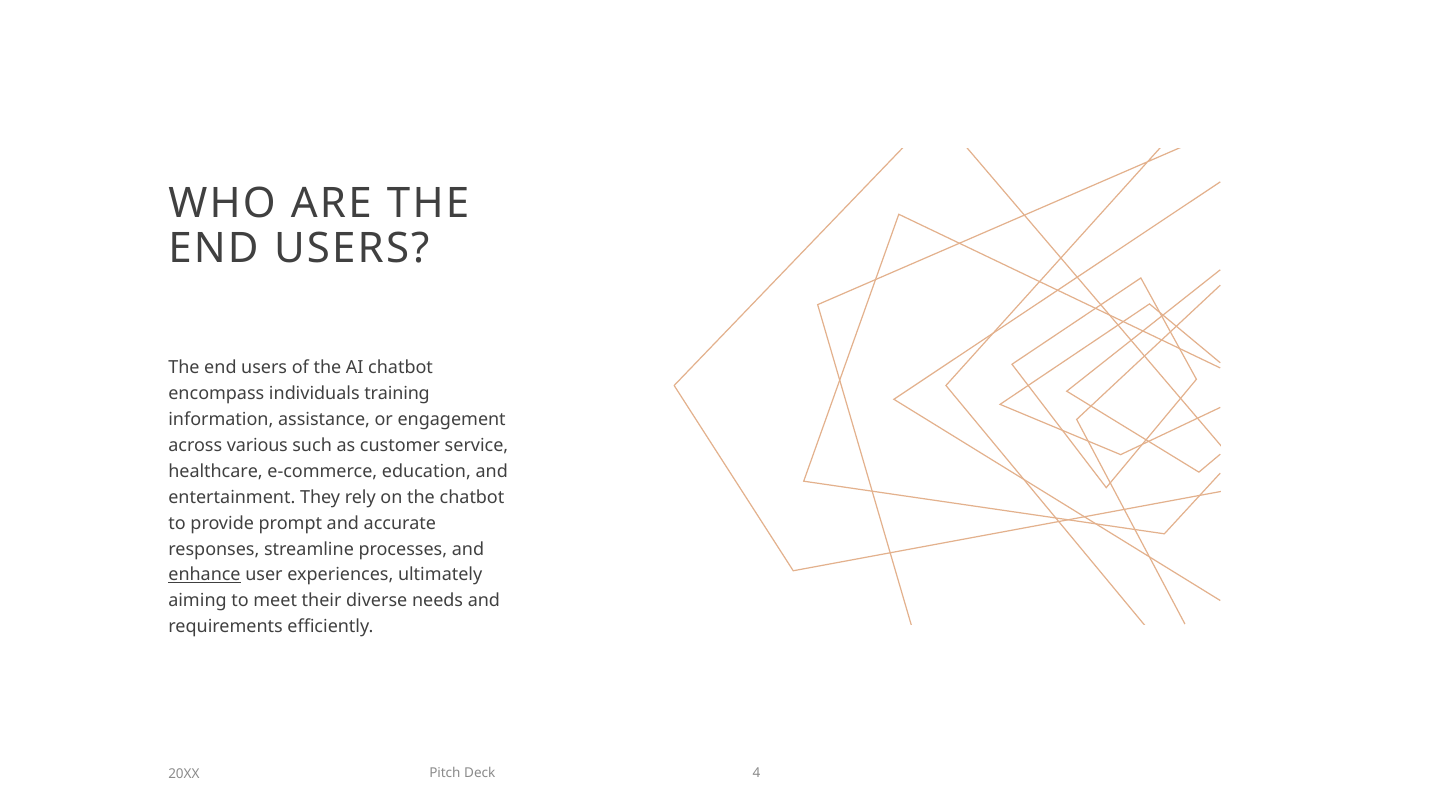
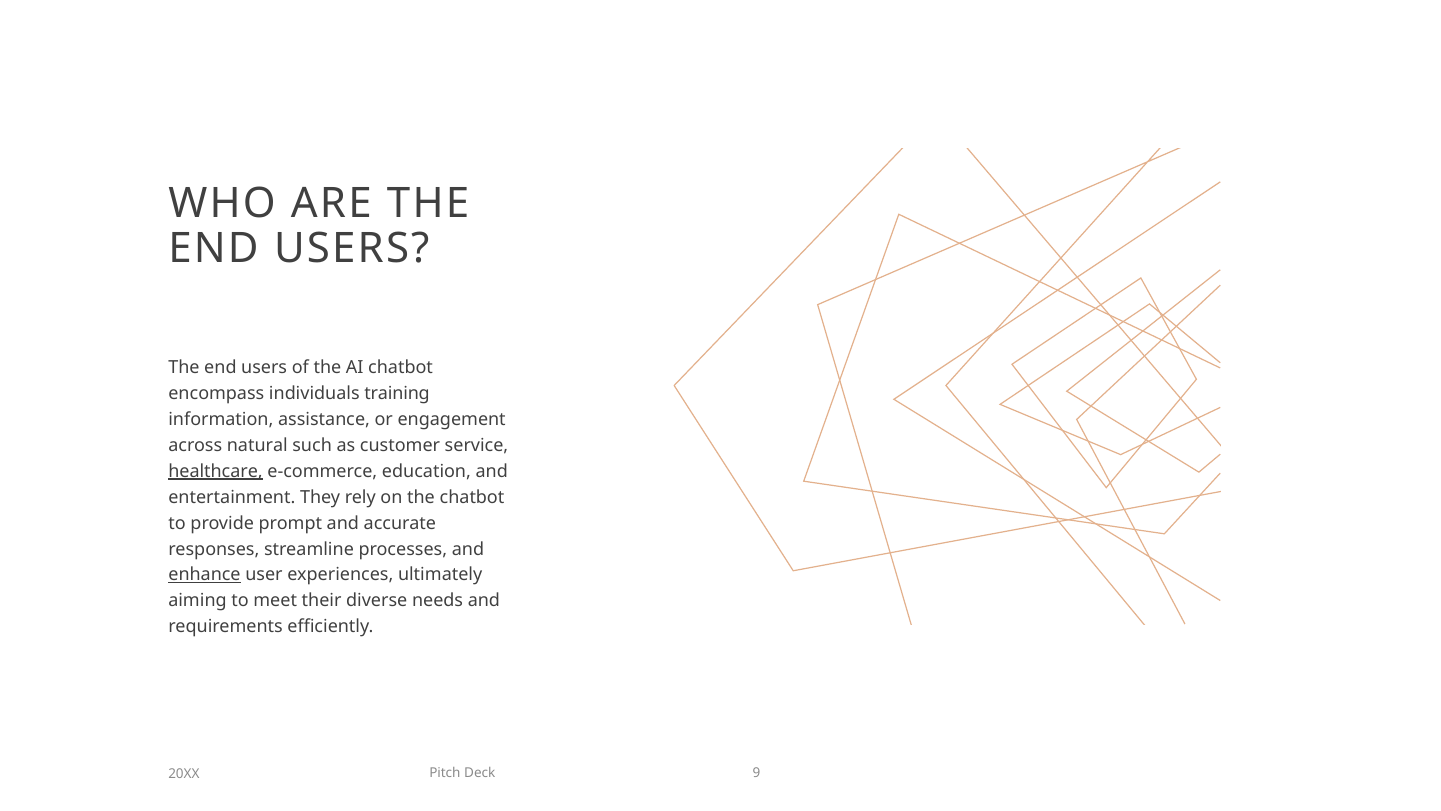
various: various -> natural
healthcare underline: none -> present
4: 4 -> 9
